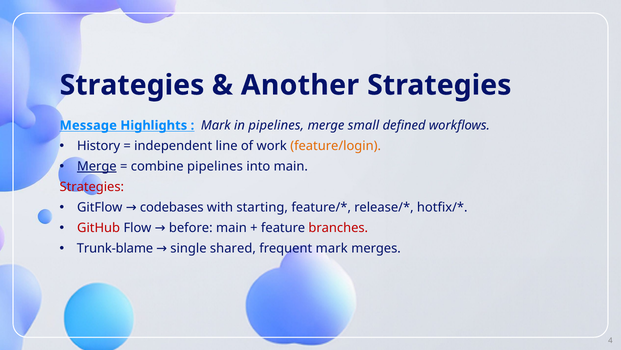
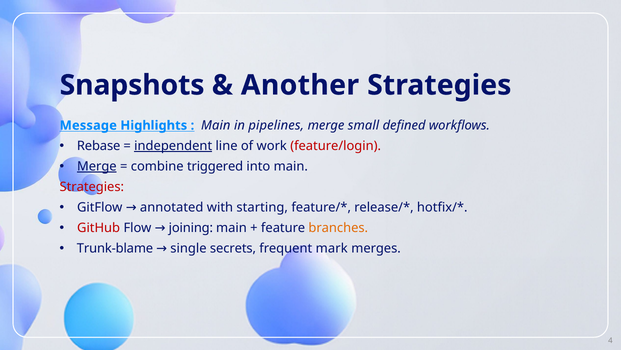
Strategies at (132, 85): Strategies -> Snapshots
Mark at (216, 125): Mark -> Main
History: History -> Rebase
independent underline: none -> present
feature/login colour: orange -> red
combine pipelines: pipelines -> triggered
codebases: codebases -> annotated
before: before -> joining
branches colour: red -> orange
shared: shared -> secrets
